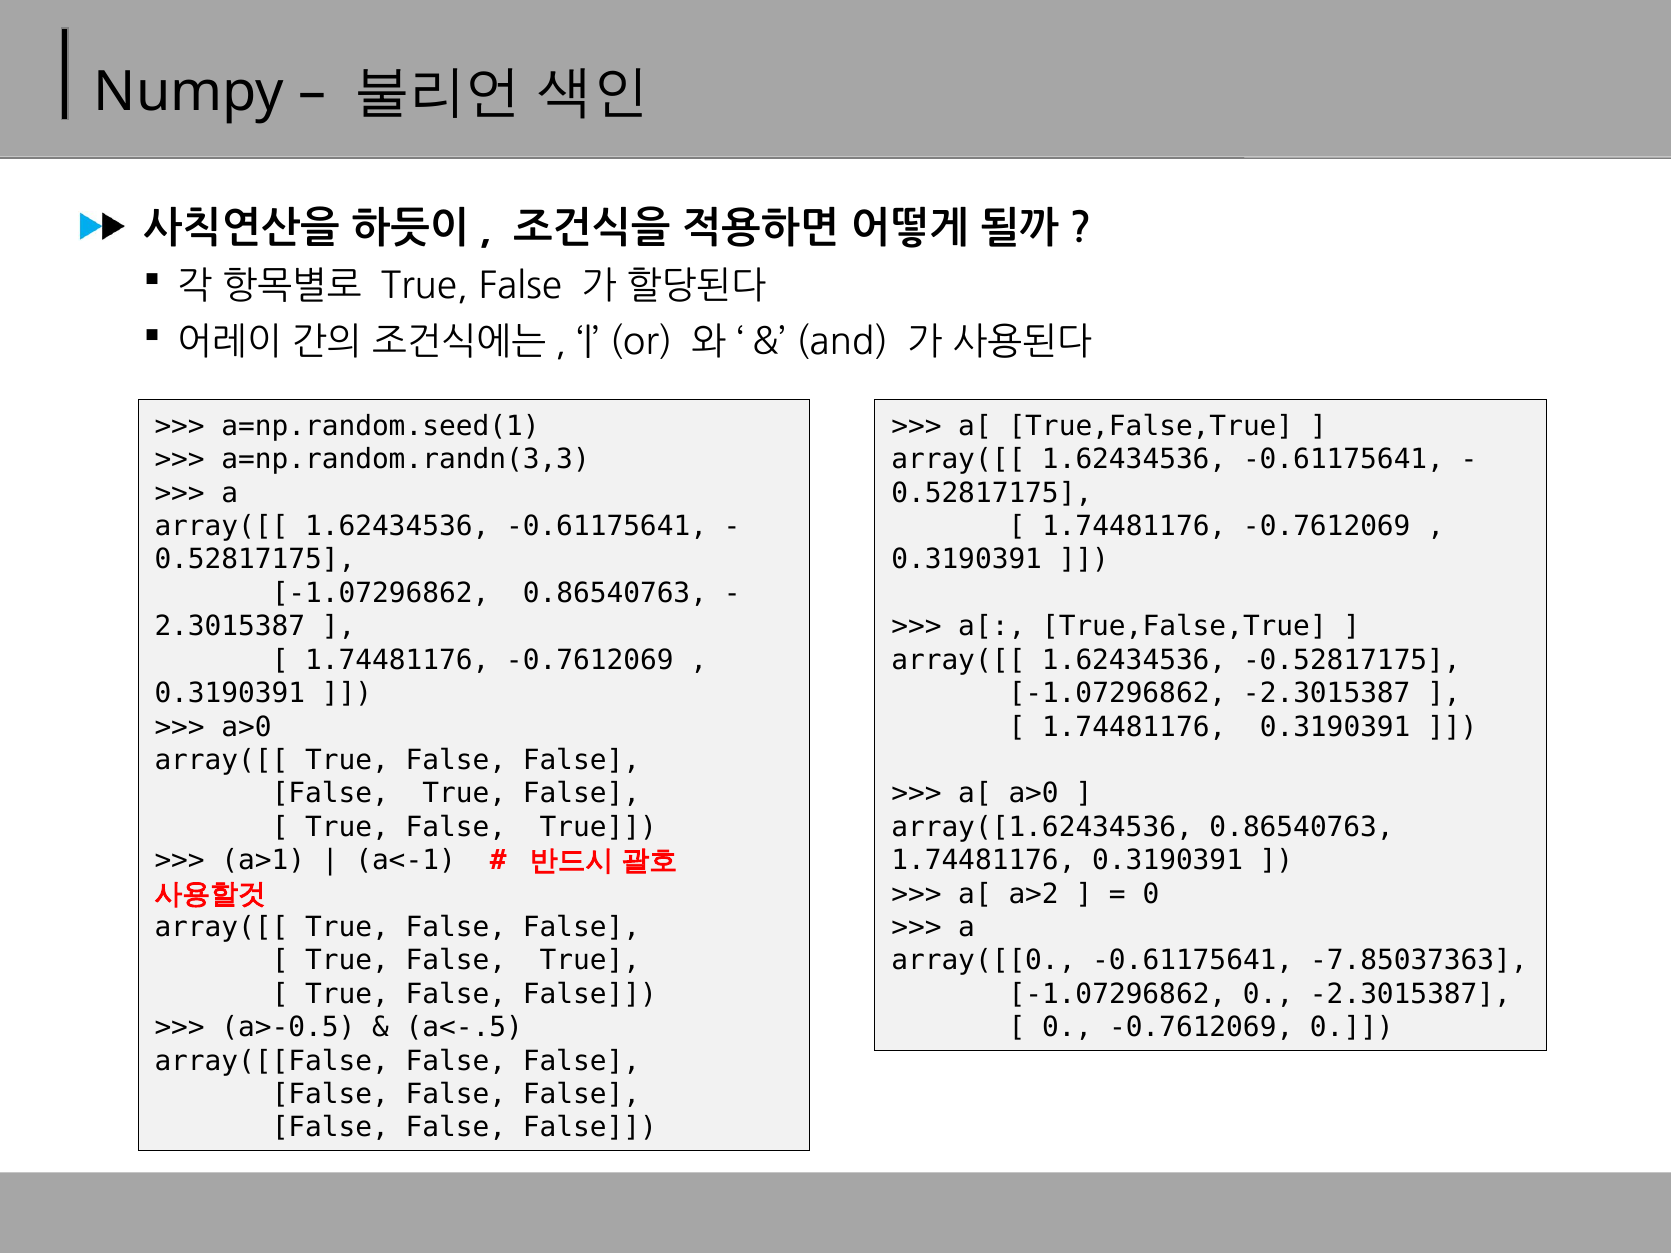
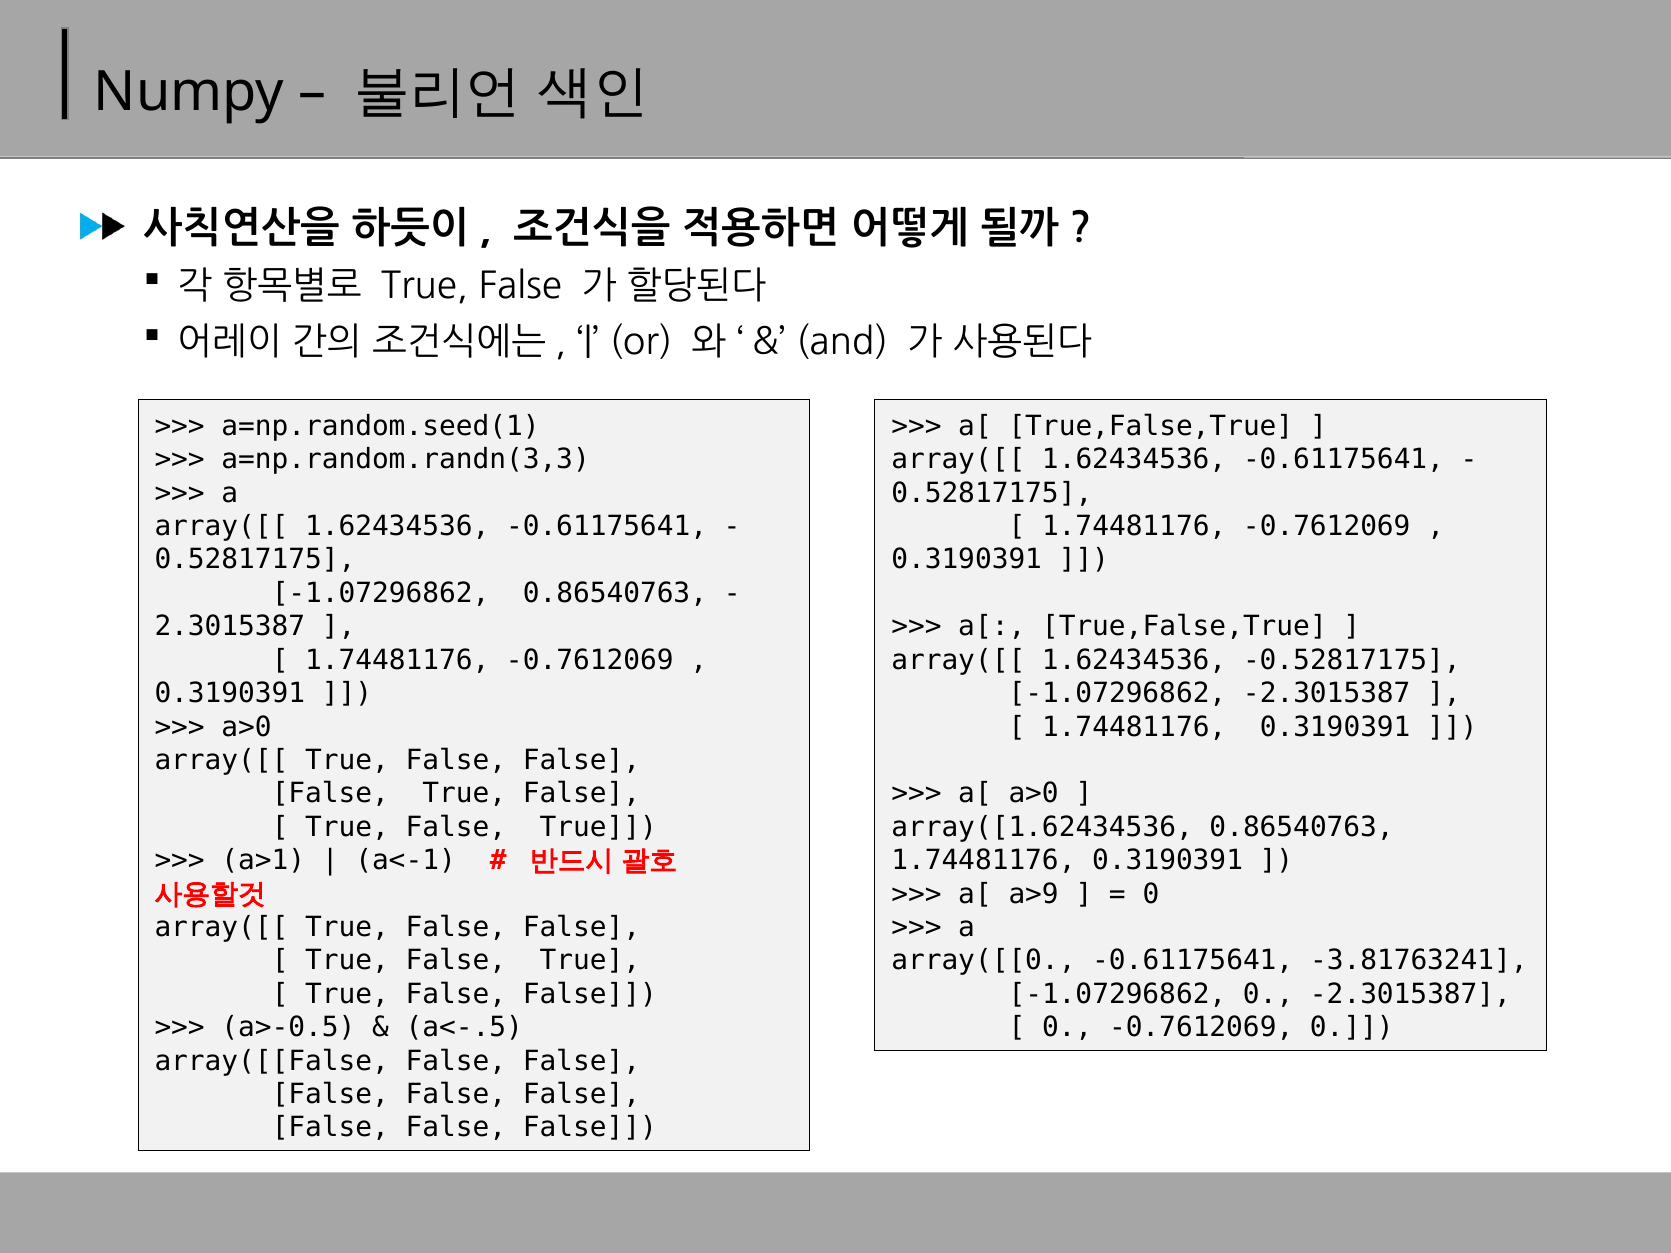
a>2: a>2 -> a>9
-7.85037363: -7.85037363 -> -3.81763241
